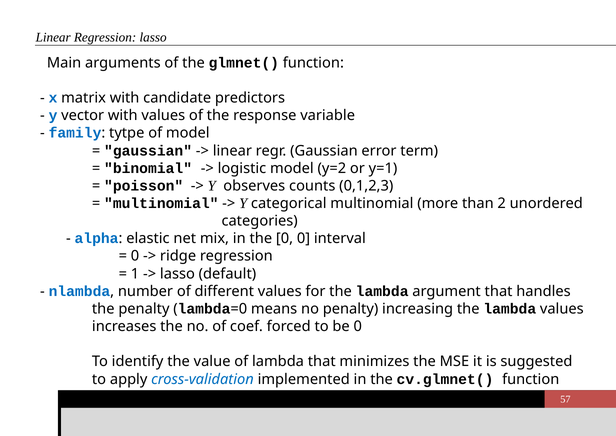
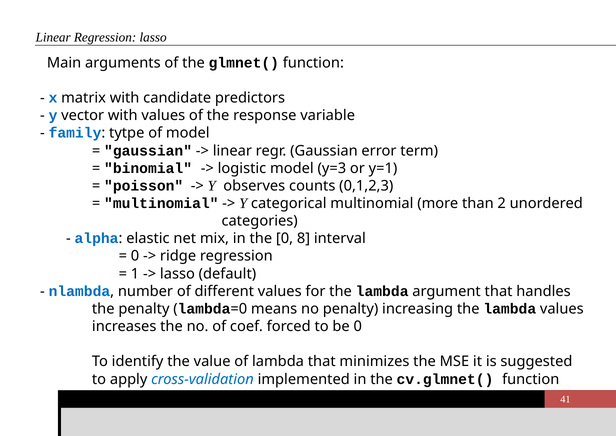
y=2: y=2 -> y=3
0 0: 0 -> 8
57: 57 -> 41
